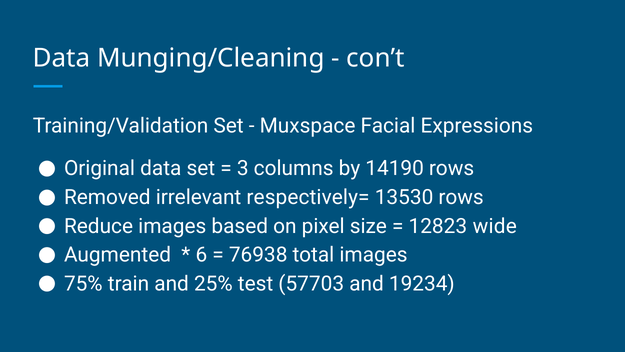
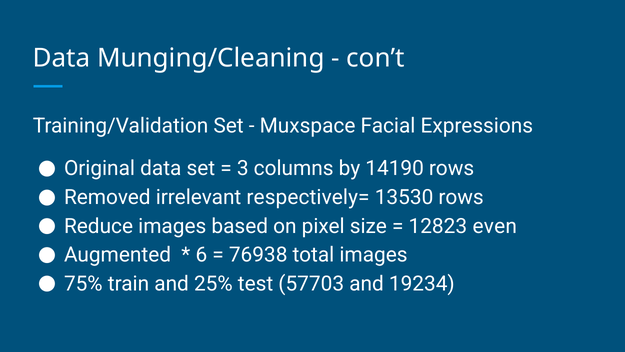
wide: wide -> even
